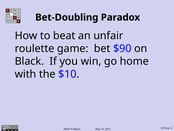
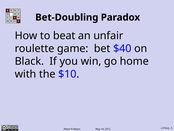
$90: $90 -> $40
